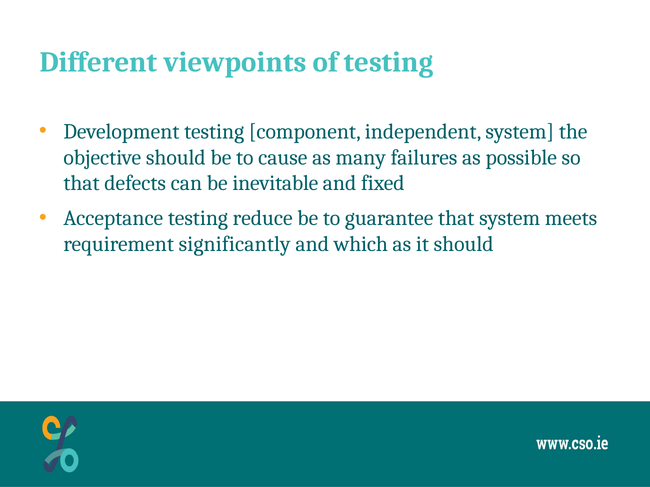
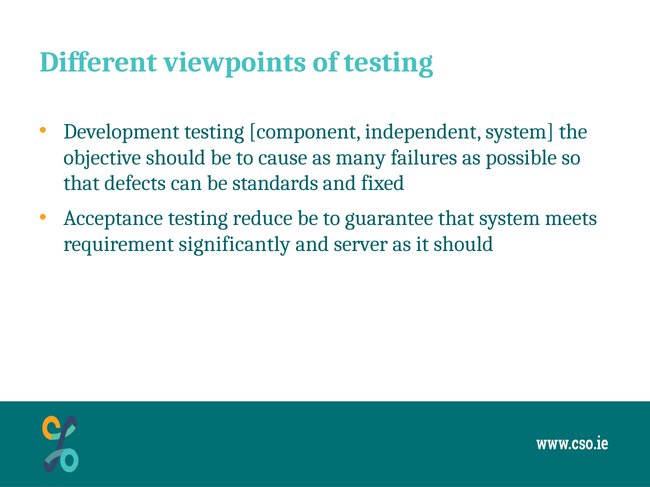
inevitable: inevitable -> standards
which: which -> server
